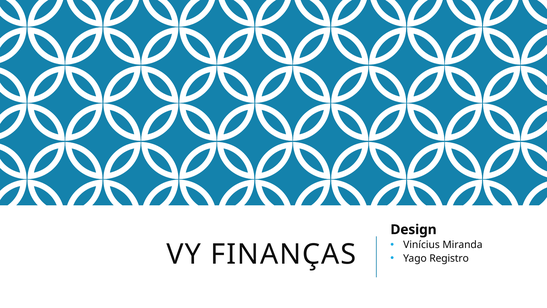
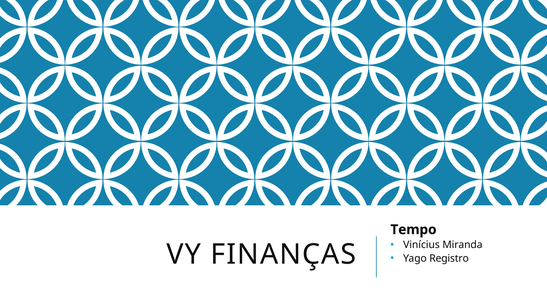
Design: Design -> Tempo
